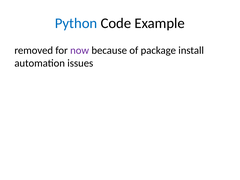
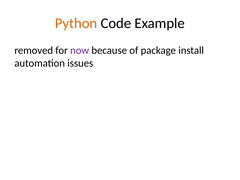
Python colour: blue -> orange
